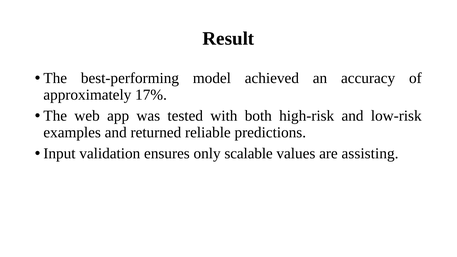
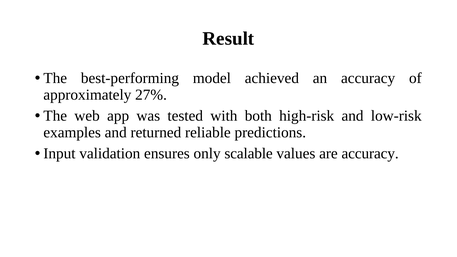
17%: 17% -> 27%
are assisting: assisting -> accuracy
